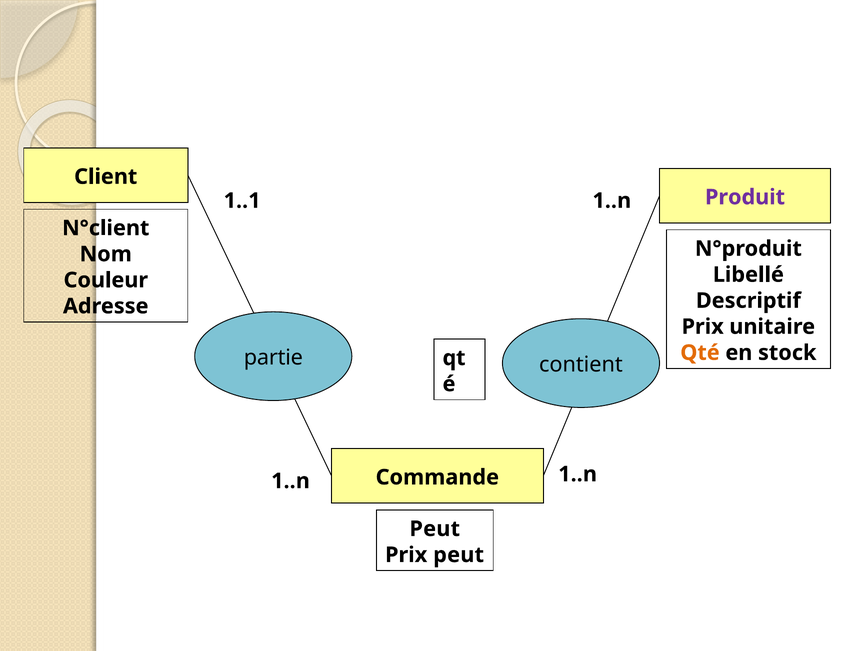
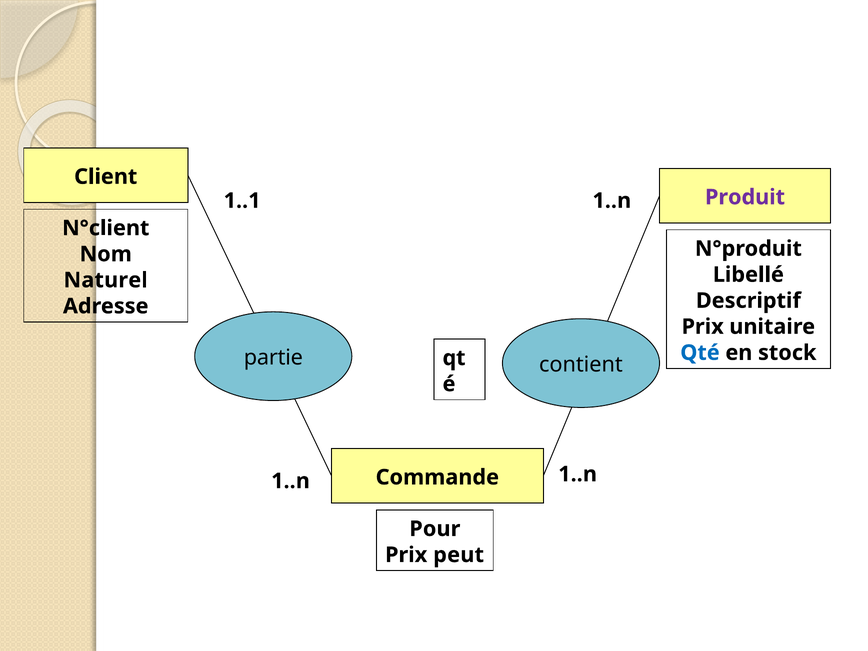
Couleur: Couleur -> Naturel
Qté colour: orange -> blue
Peut at (435, 529): Peut -> Pour
